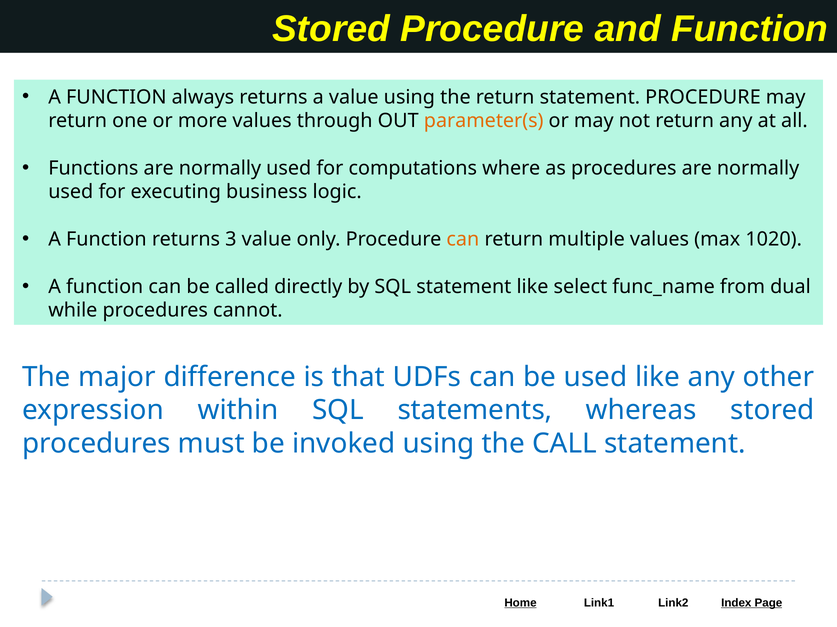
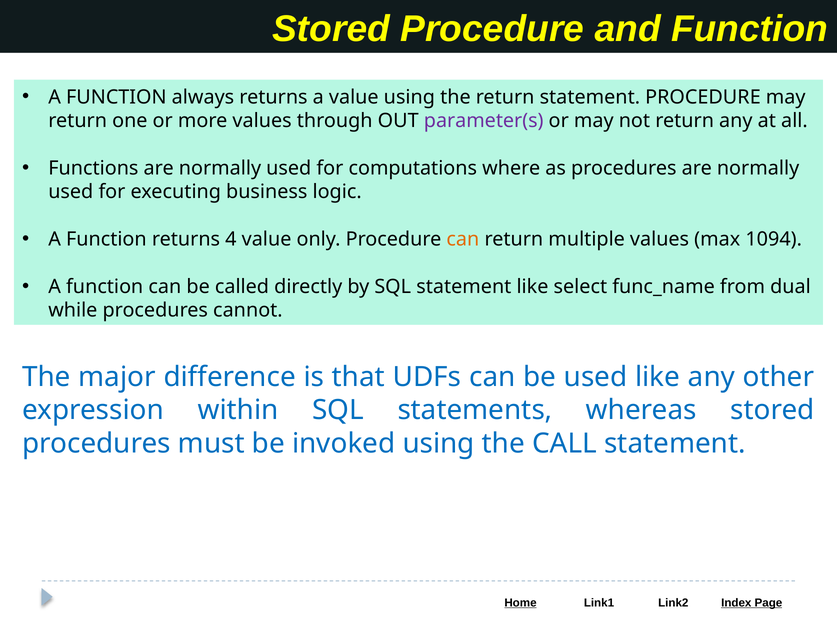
parameter(s colour: orange -> purple
3: 3 -> 4
1020: 1020 -> 1094
